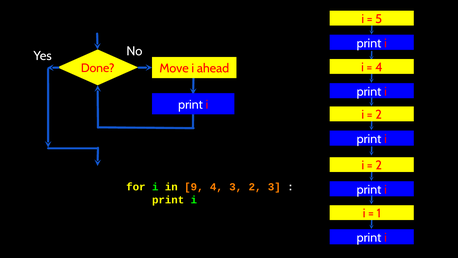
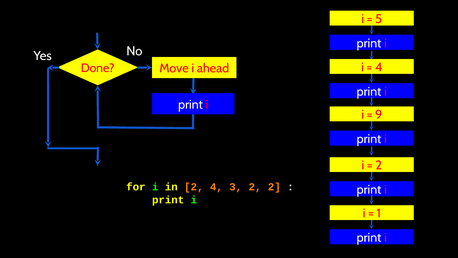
2 at (379, 115): 2 -> 9
in 9: 9 -> 2
2 3: 3 -> 2
